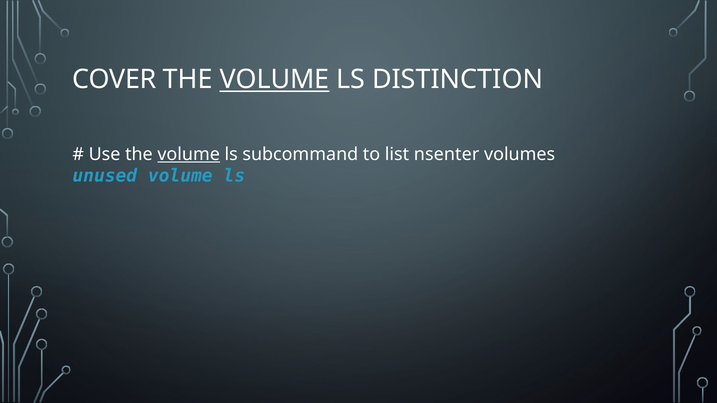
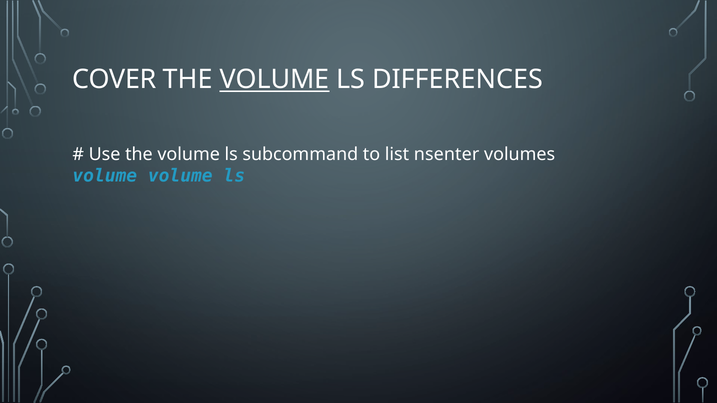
DISTINCTION: DISTINCTION -> DIFFERENCES
volume at (189, 154) underline: present -> none
unused at (105, 176): unused -> volume
